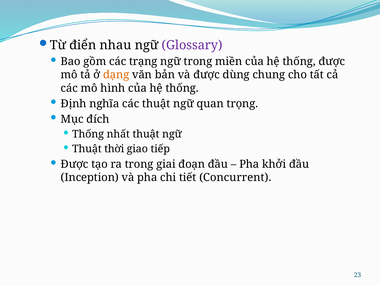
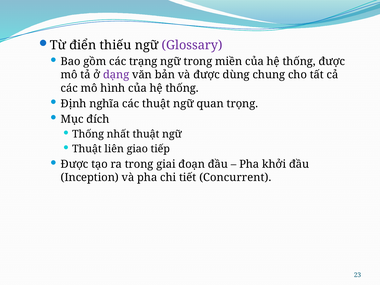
nhau: nhau -> thiếu
dạng colour: orange -> purple
thời: thời -> liên
